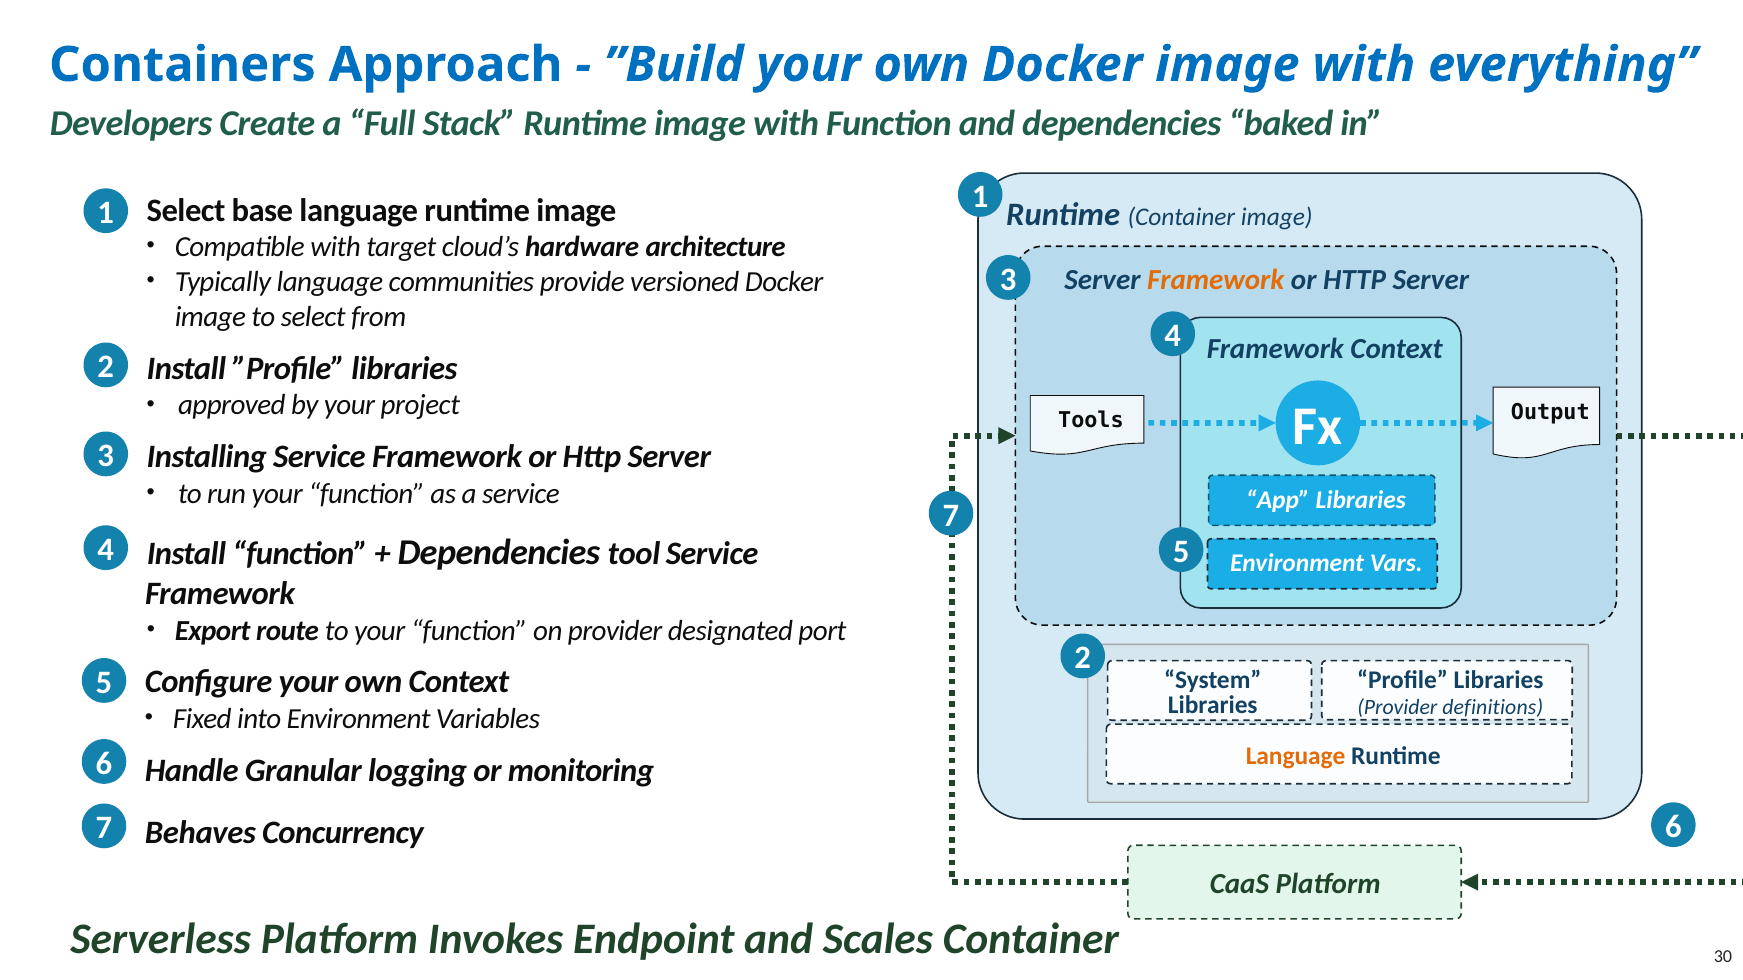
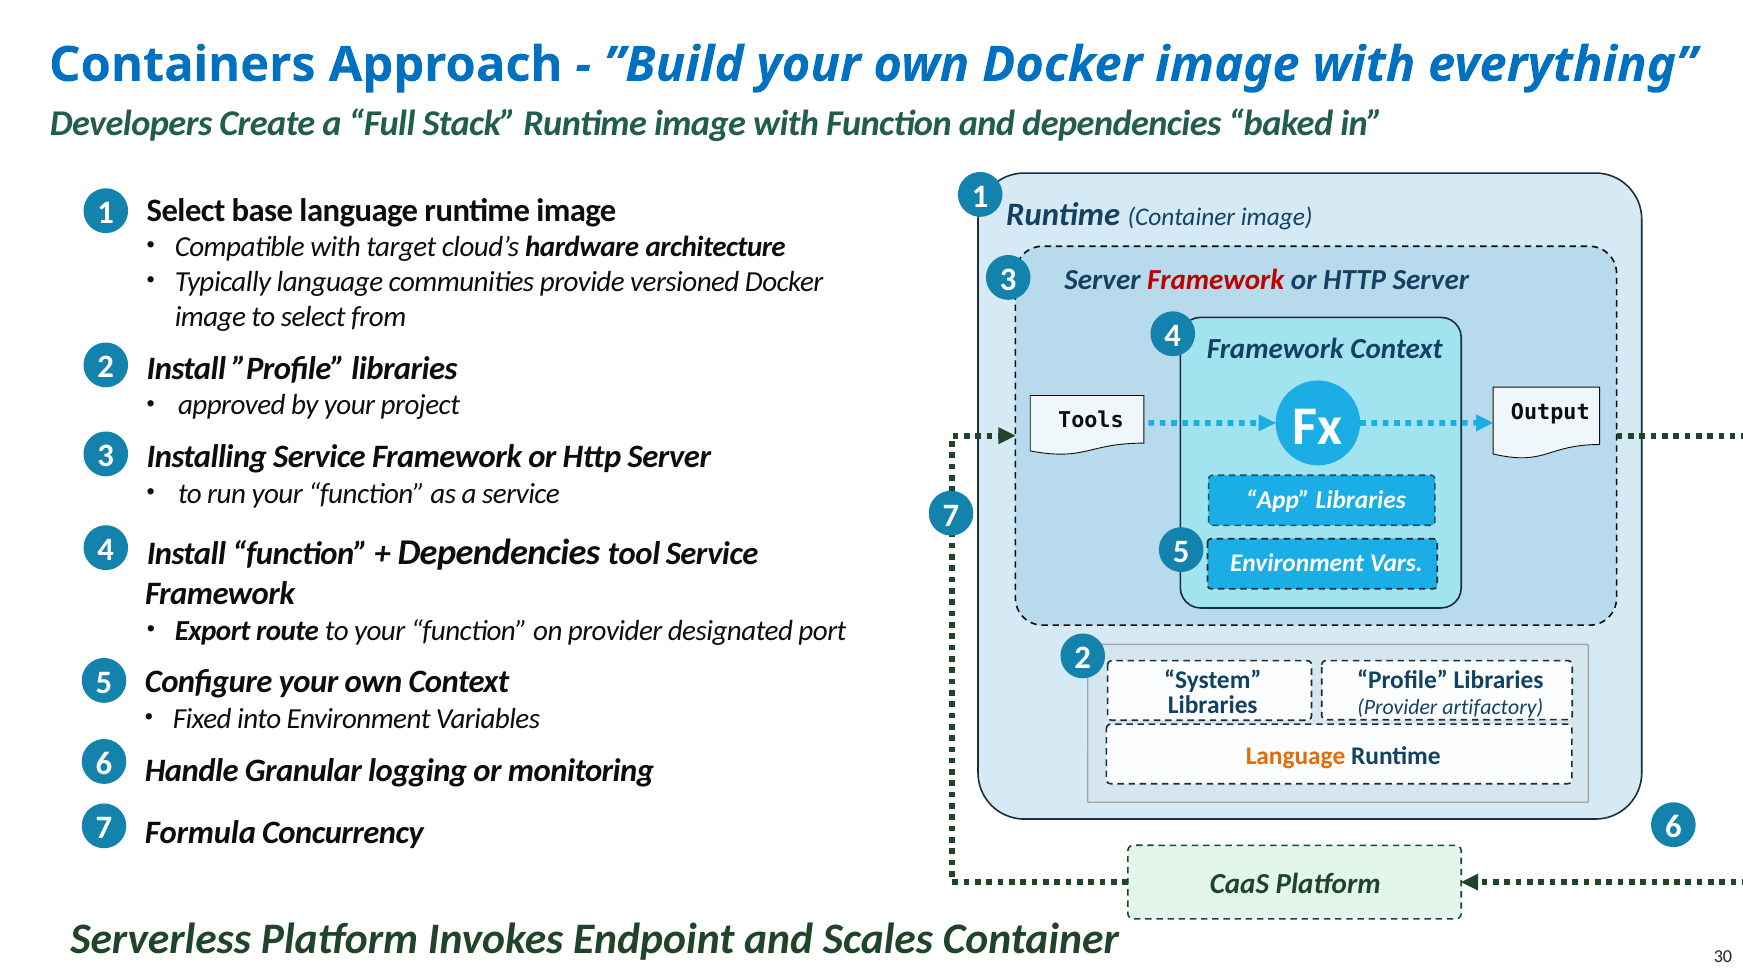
Framework at (1216, 280) colour: orange -> red
definitions: definitions -> artifactory
Behaves: Behaves -> Formula
